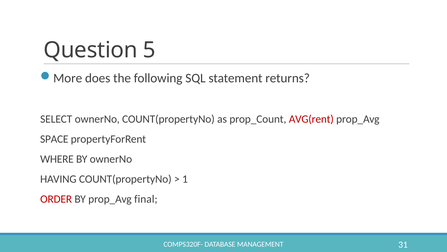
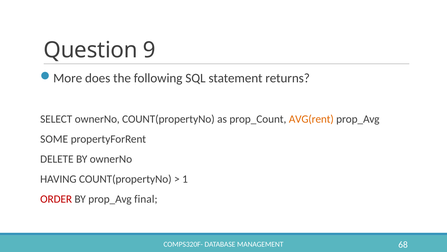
5: 5 -> 9
AVG(rent colour: red -> orange
SPACE: SPACE -> SOME
WHERE: WHERE -> DELETE
31: 31 -> 68
